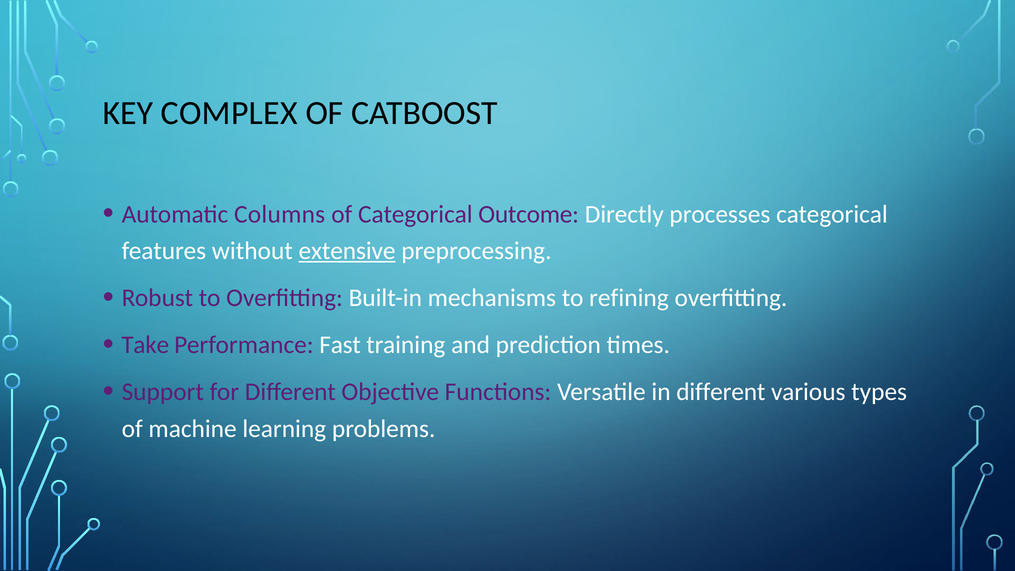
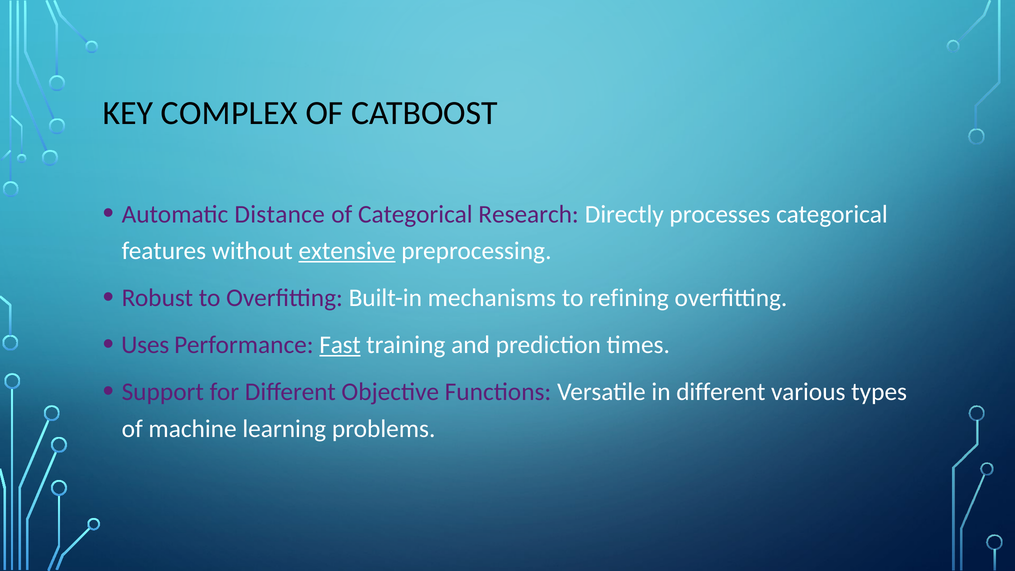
Columns: Columns -> Distance
Outcome: Outcome -> Research
Take: Take -> Uses
Fast underline: none -> present
